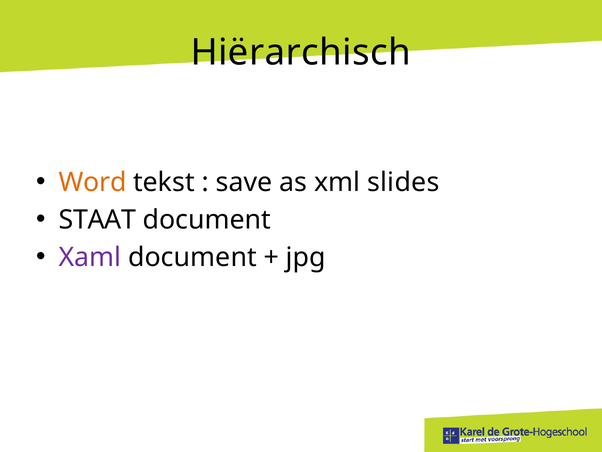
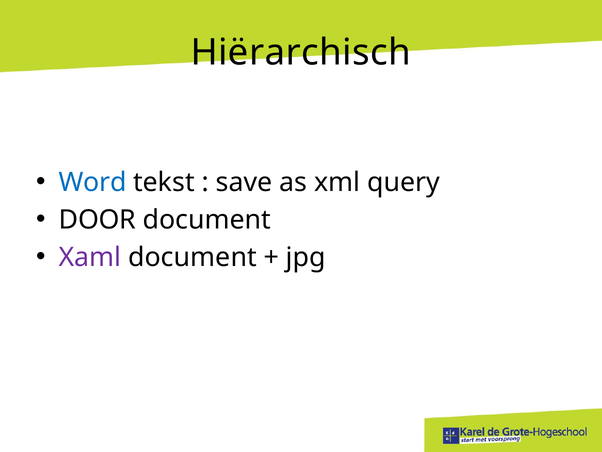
Word colour: orange -> blue
slides: slides -> query
STAAT: STAAT -> DOOR
